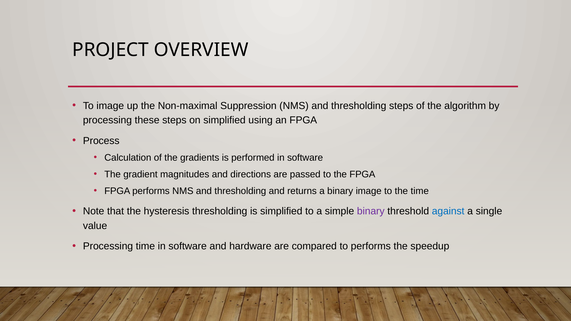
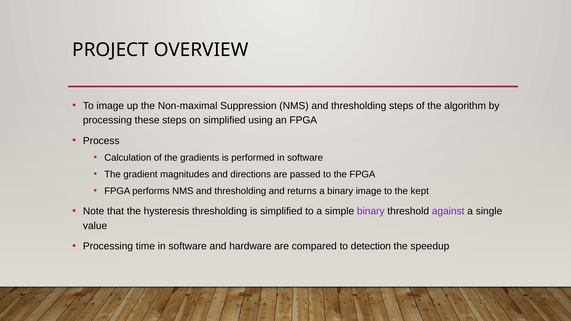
the time: time -> kept
against colour: blue -> purple
to performs: performs -> detection
